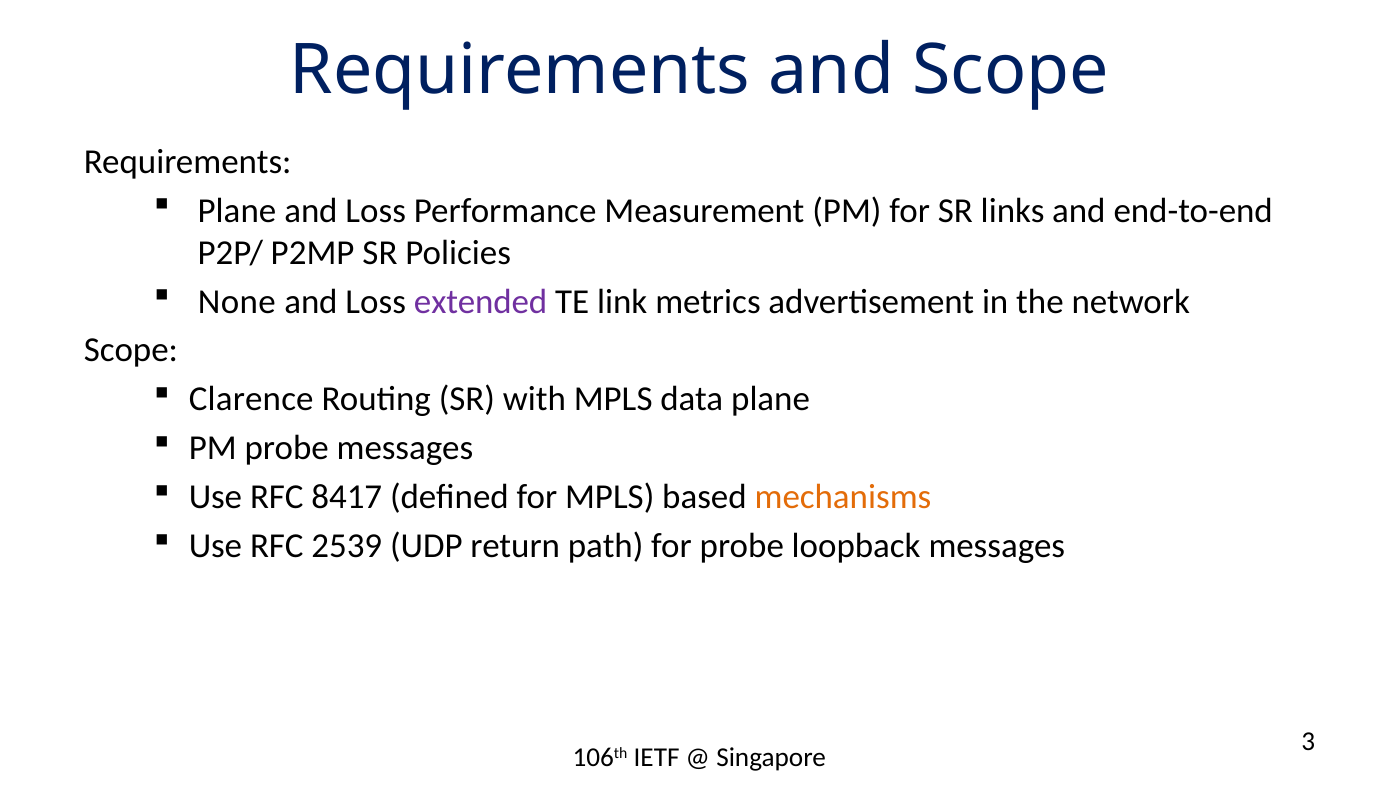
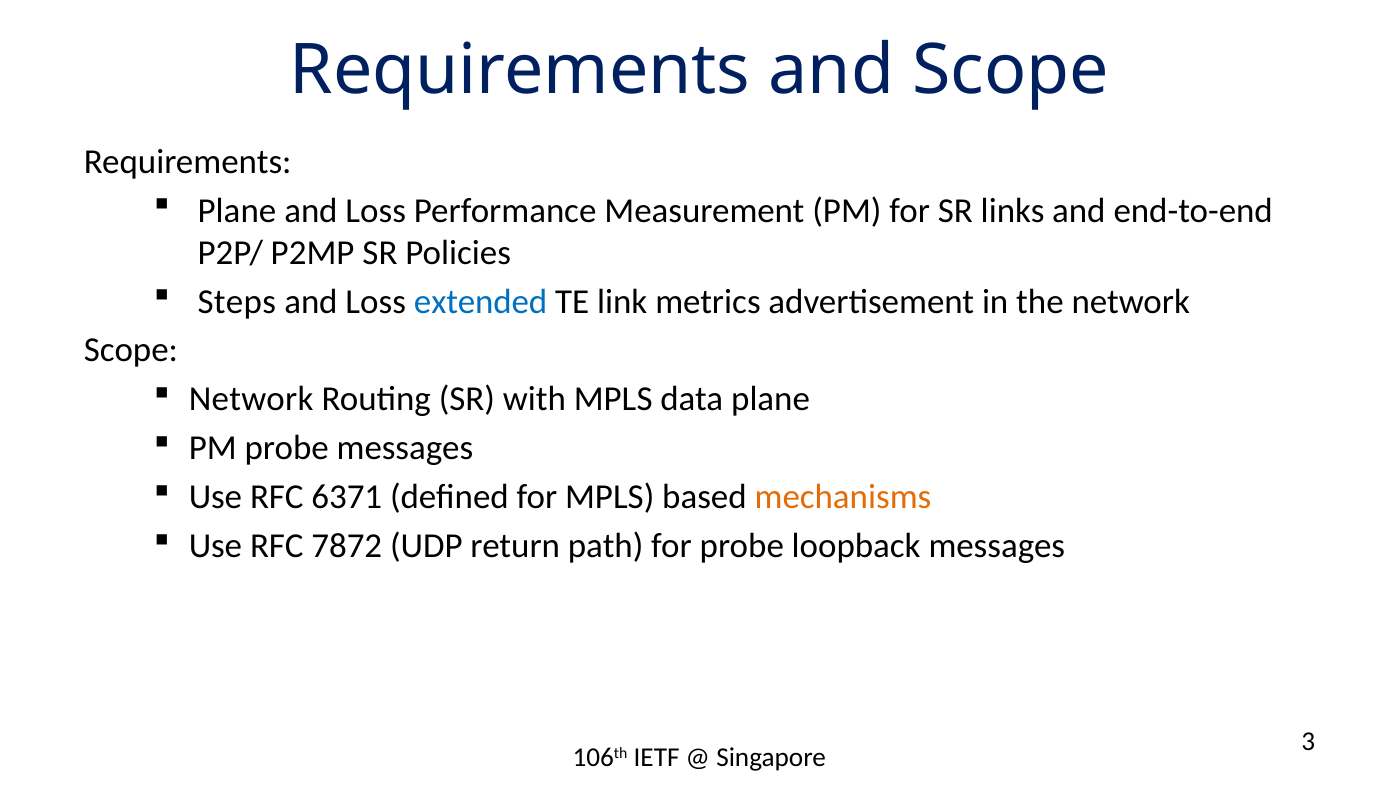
None: None -> Steps
extended colour: purple -> blue
Clarence at (251, 399): Clarence -> Network
8417: 8417 -> 6371
2539: 2539 -> 7872
